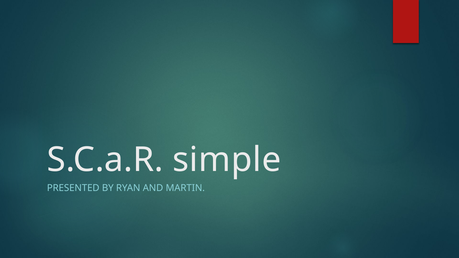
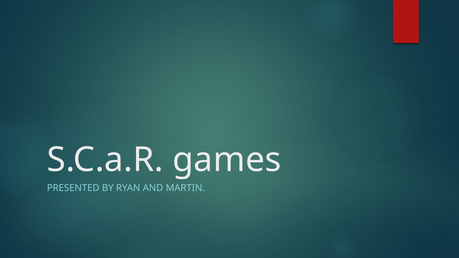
simple: simple -> games
